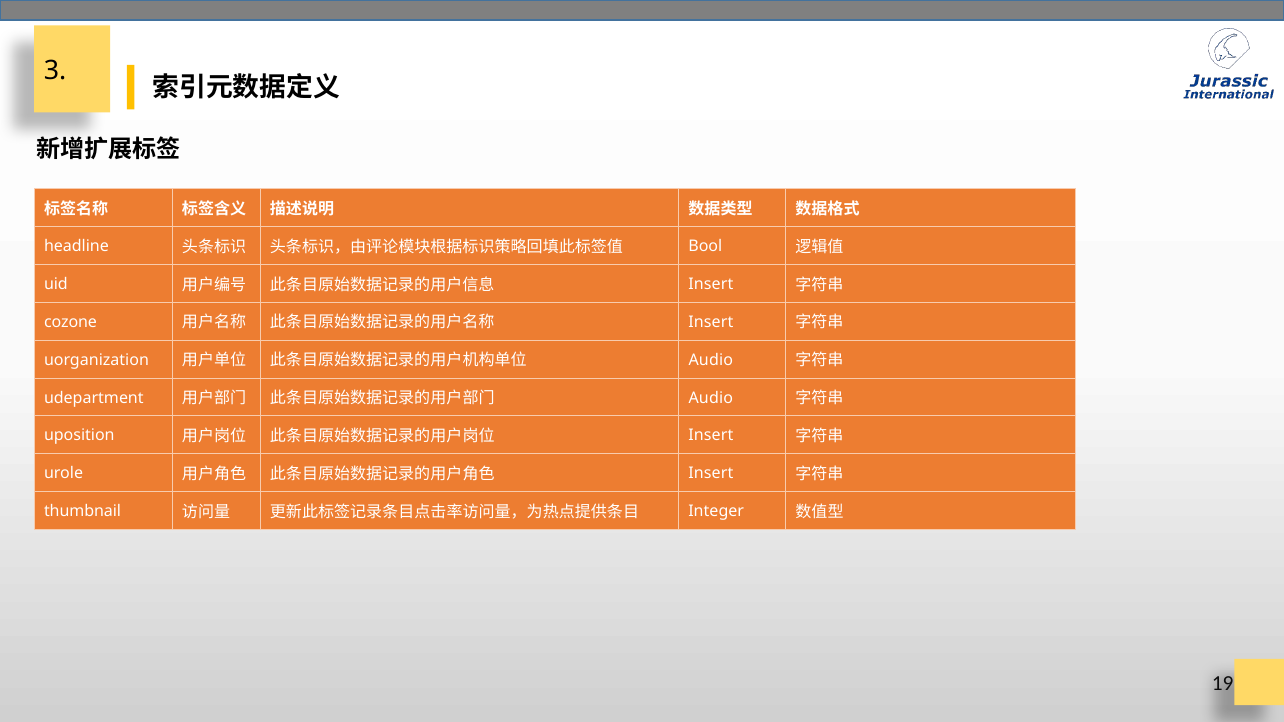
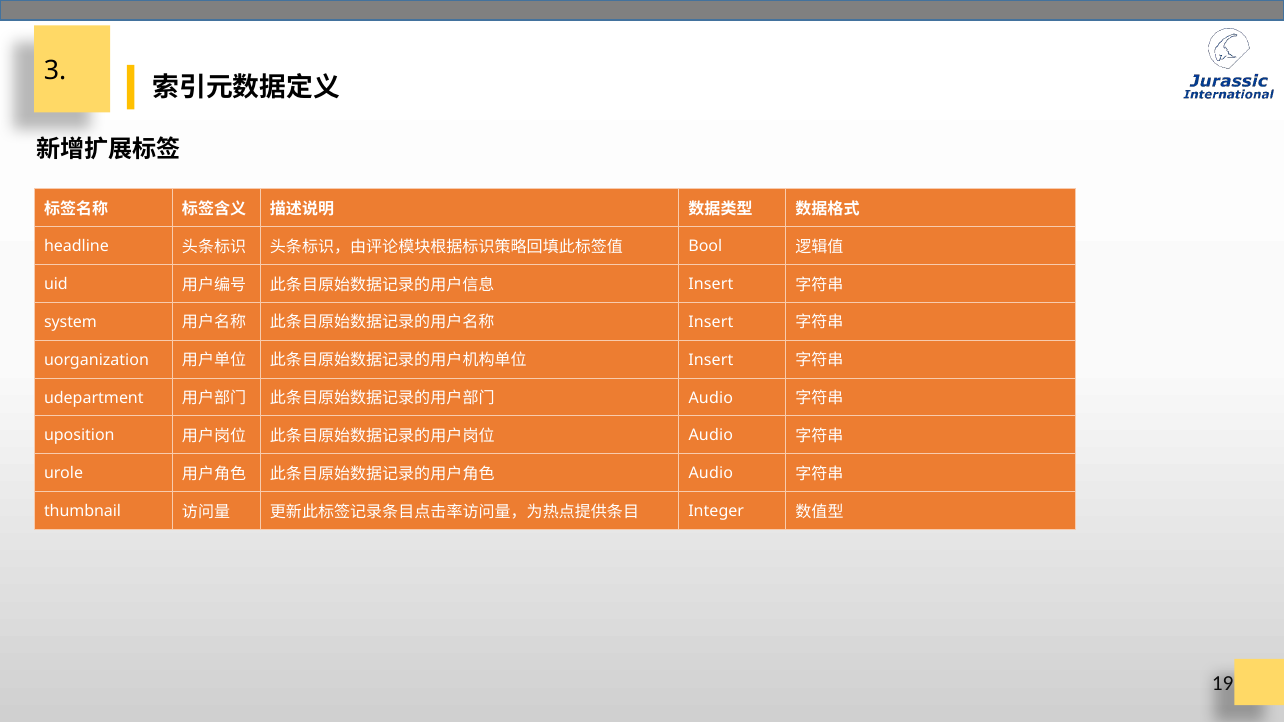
cozone: cozone -> system
Audio at (711, 360): Audio -> Insert
Insert at (711, 436): Insert -> Audio
Insert at (711, 474): Insert -> Audio
